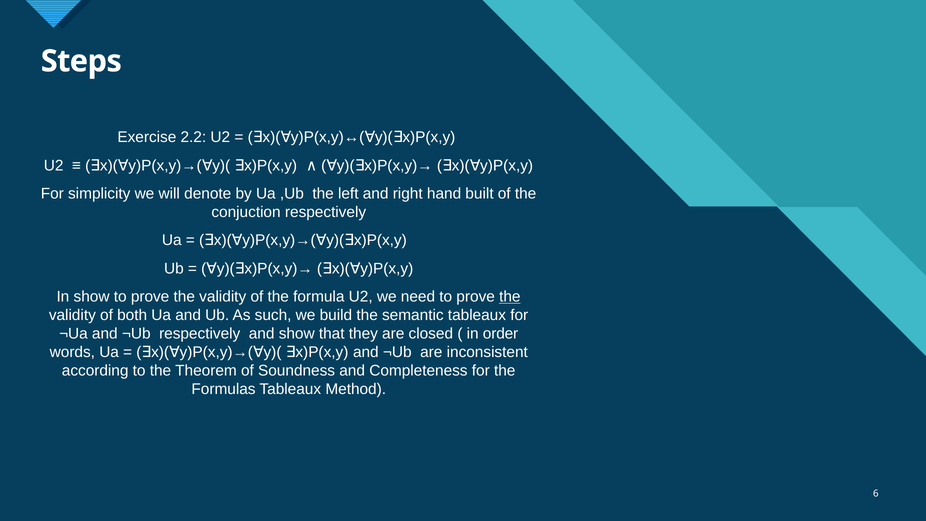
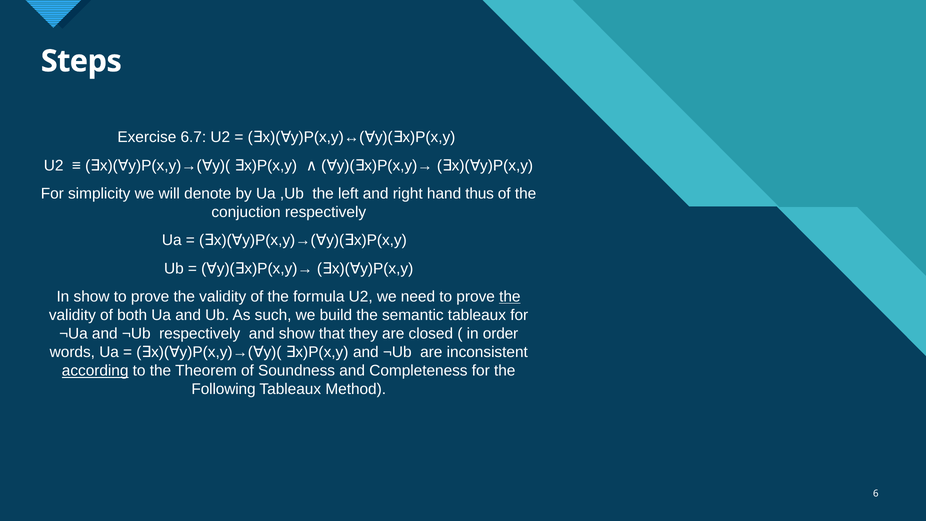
2.2: 2.2 -> 6.7
built: built -> thus
according underline: none -> present
Formulas: Formulas -> Following
